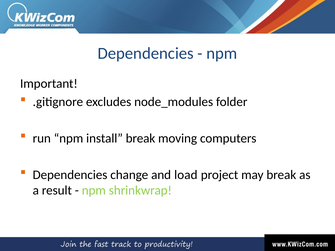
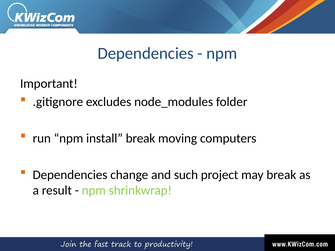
load: load -> such
